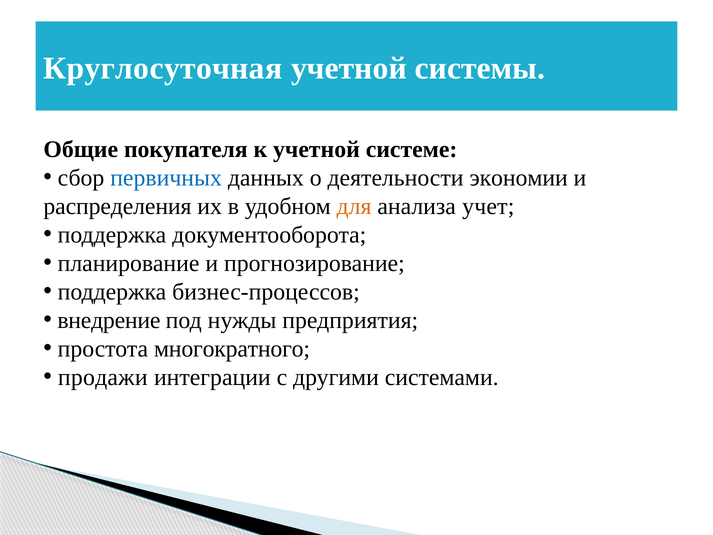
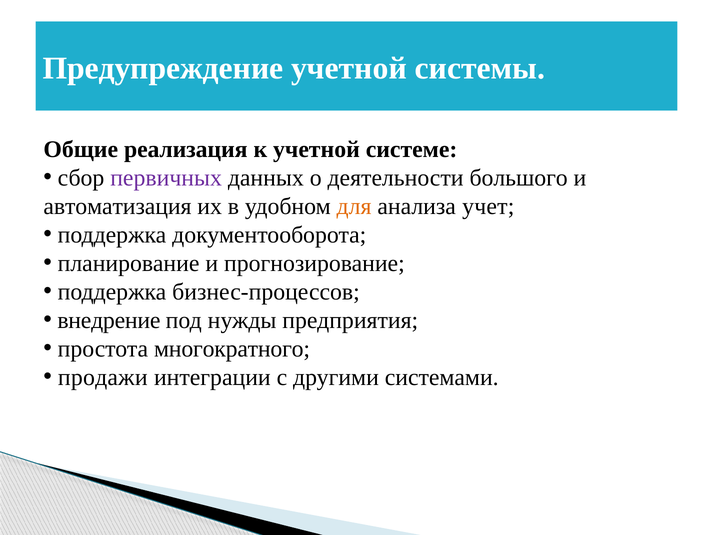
Круглосуточная: Круглосуточная -> Предупреждение
покупателя: покупателя -> реализация
первичных colour: blue -> purple
экономии: экономии -> большого
распределения: распределения -> автоматизация
